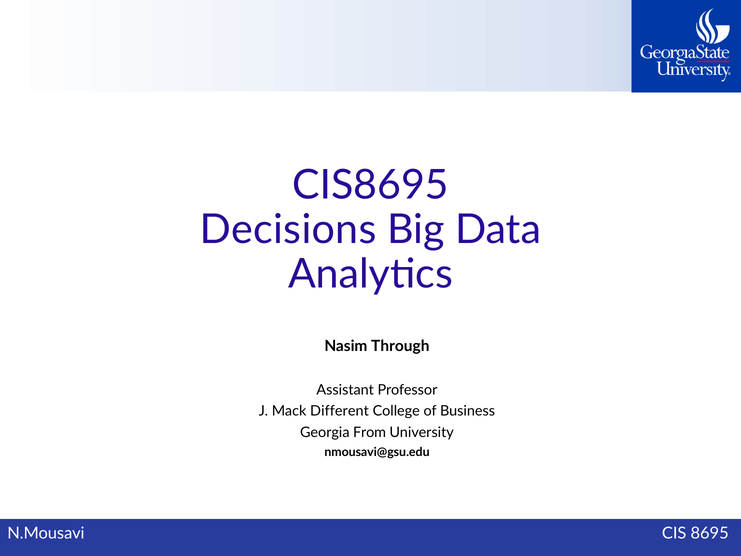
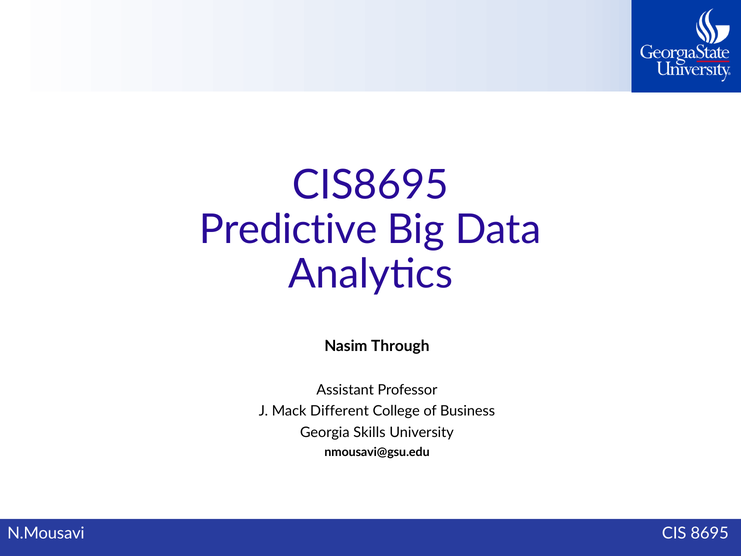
Decisions: Decisions -> Predictive
From: From -> Skills
